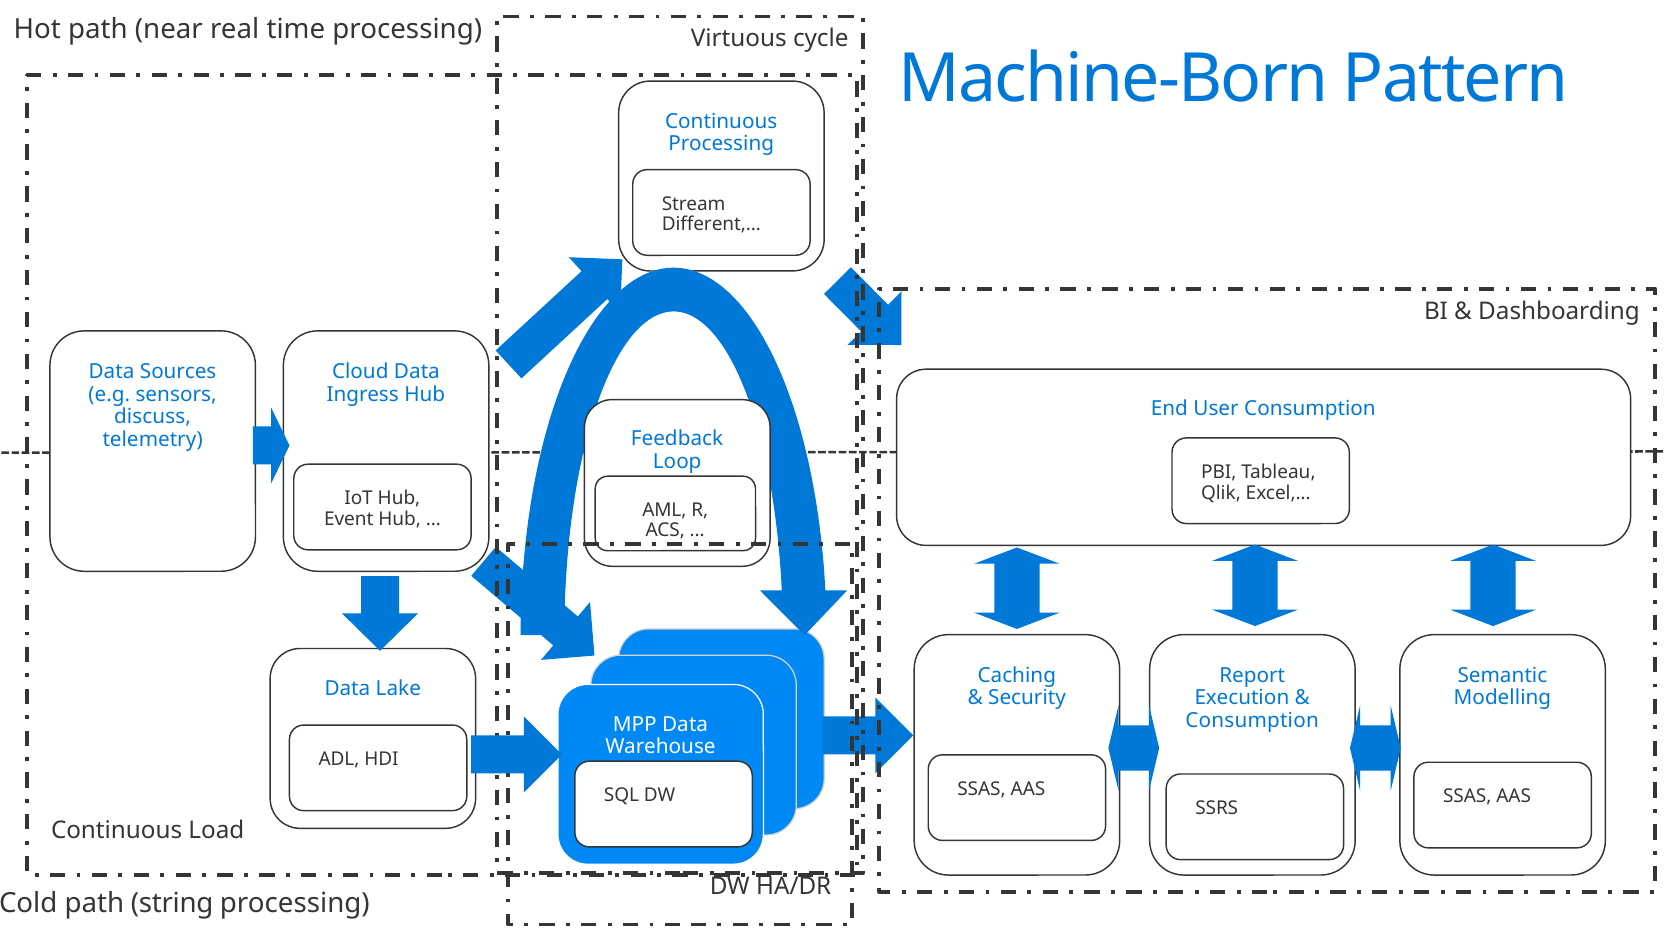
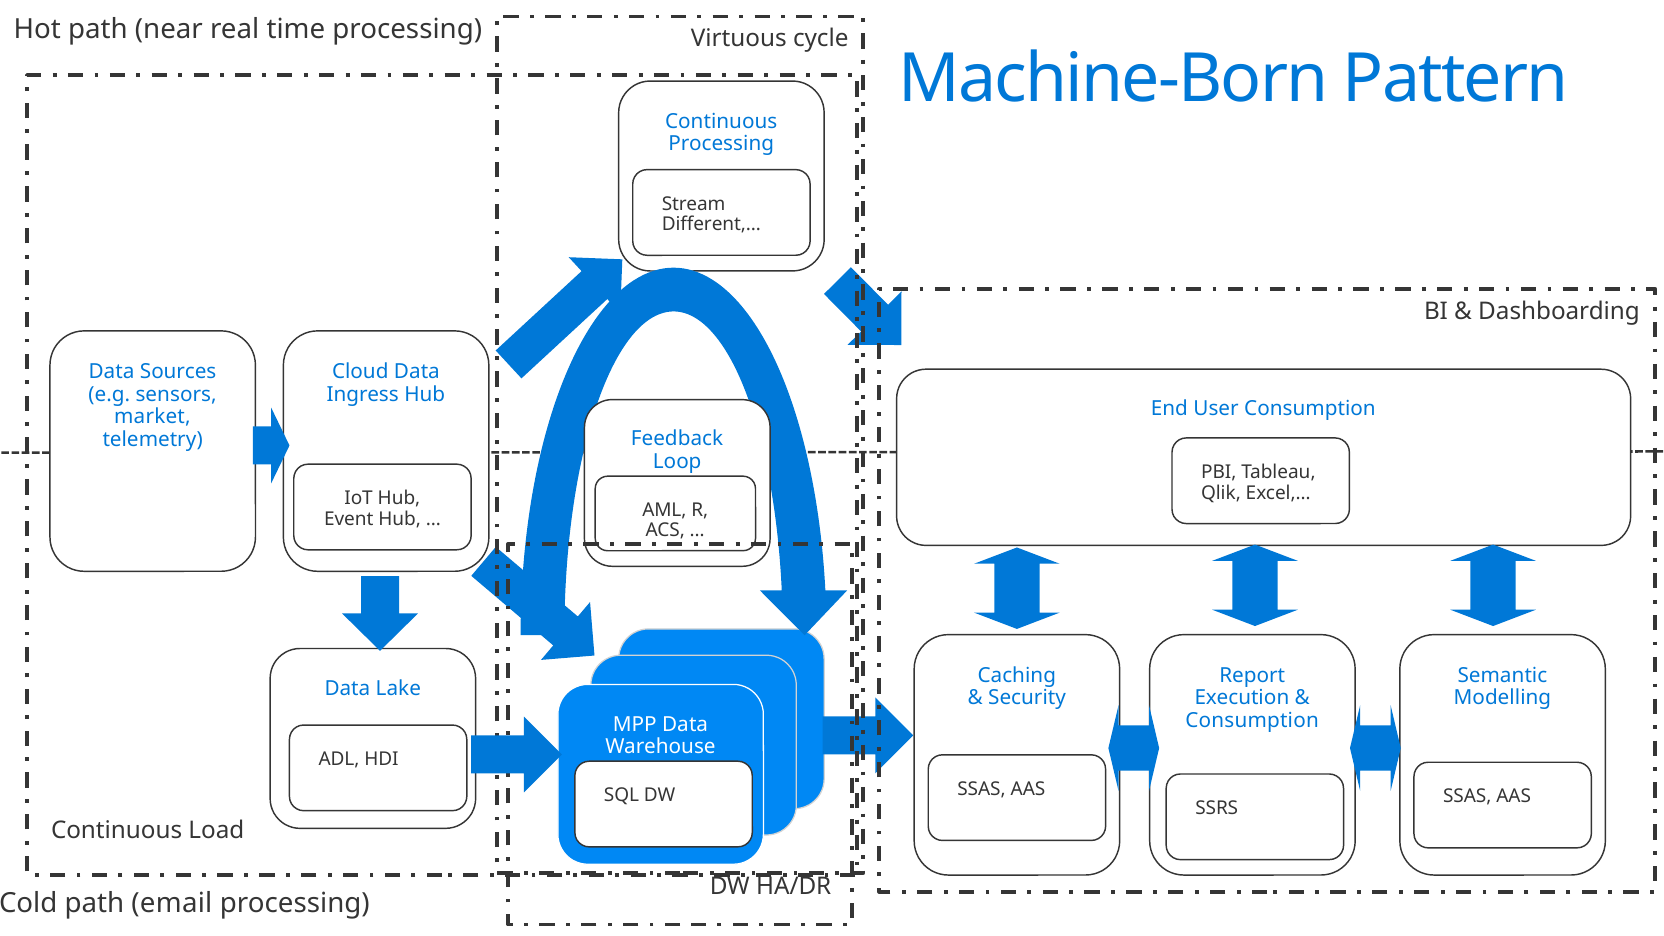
discuss: discuss -> market
string: string -> email
